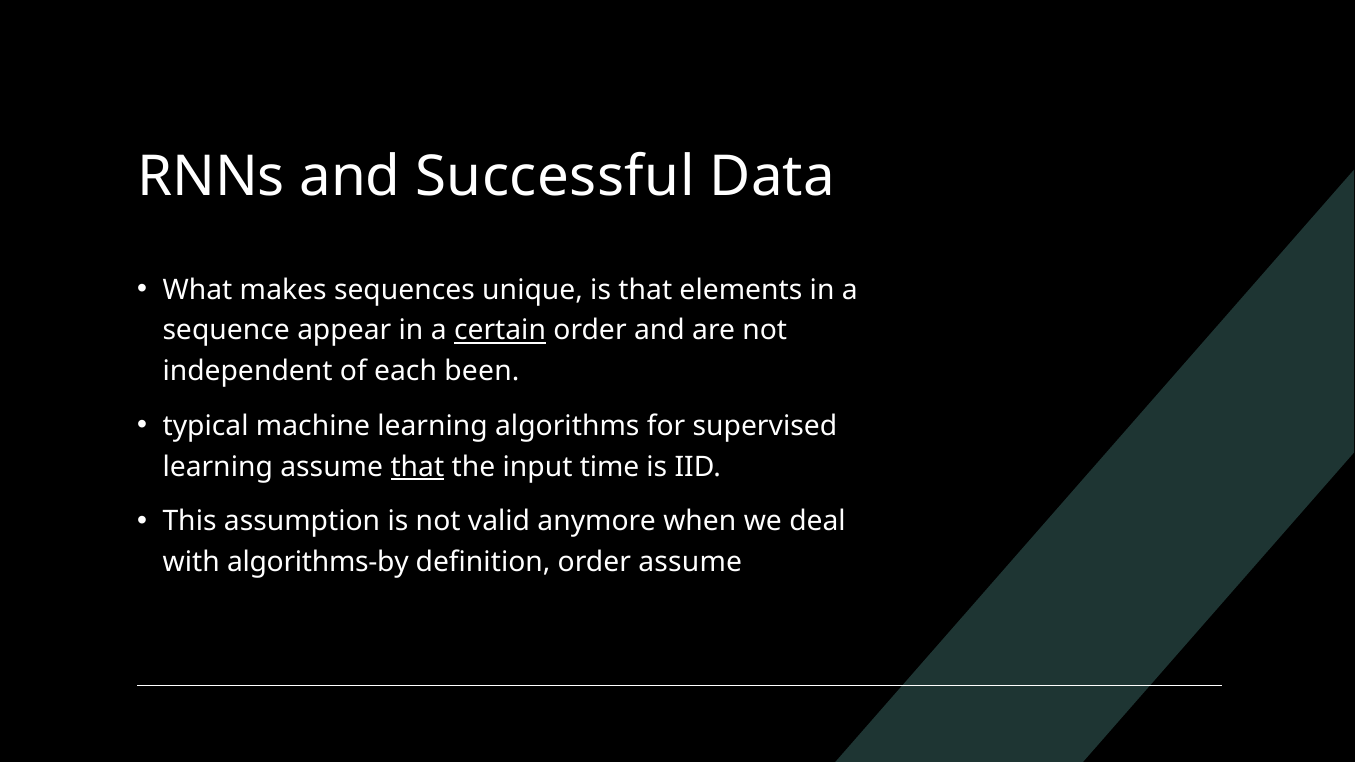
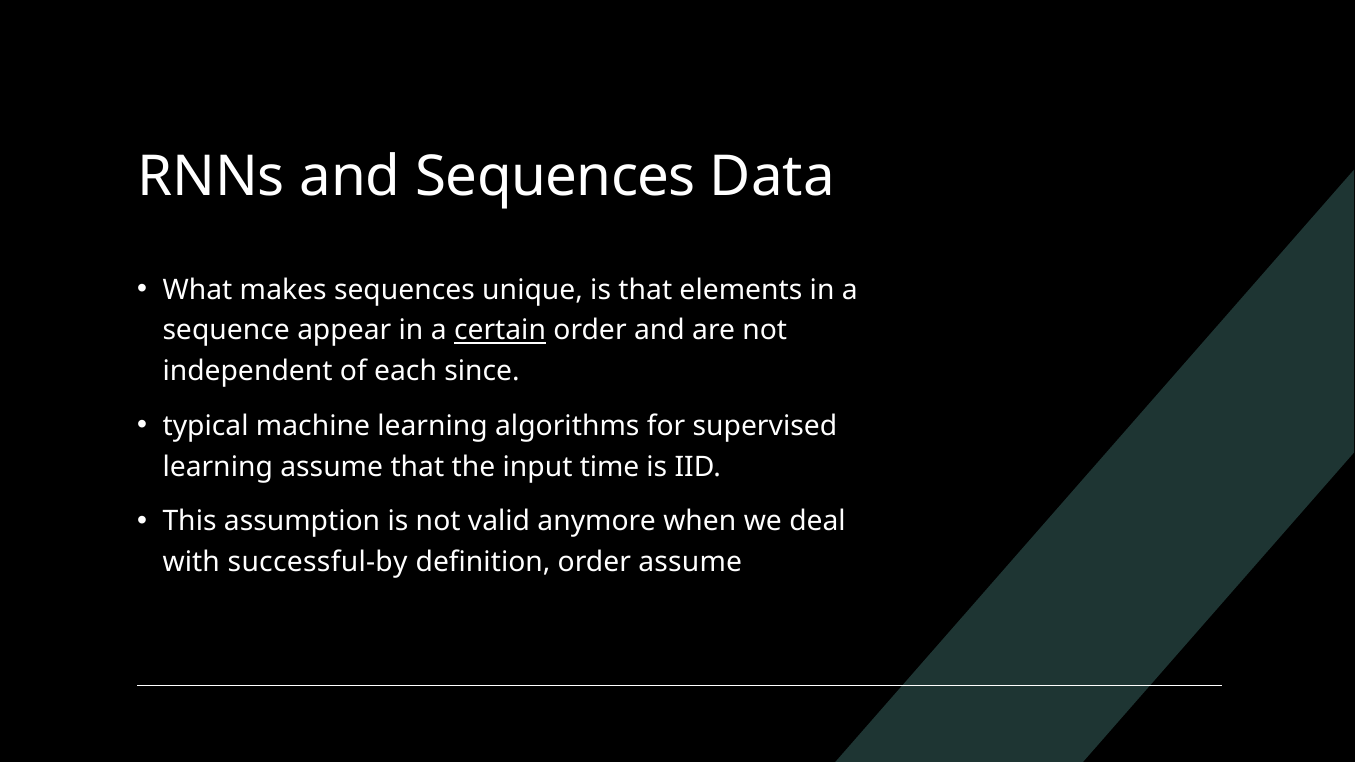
and Successful: Successful -> Sequences
been: been -> since
that at (417, 467) underline: present -> none
algorithms-by: algorithms-by -> successful-by
